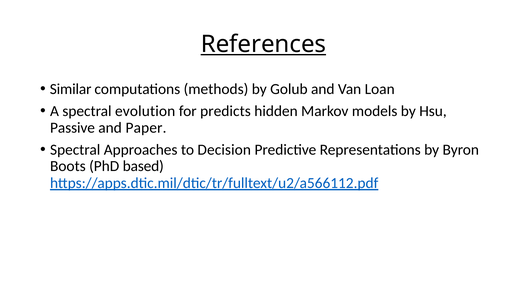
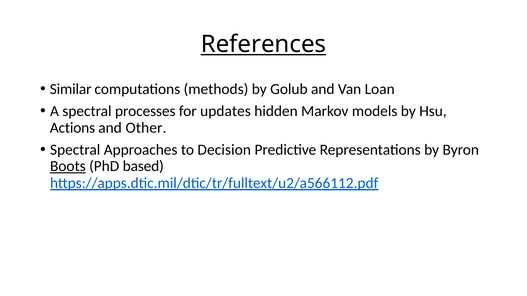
evolution: evolution -> processes
predicts: predicts -> updates
Passive: Passive -> Actions
Paper: Paper -> Other
Boots underline: none -> present
